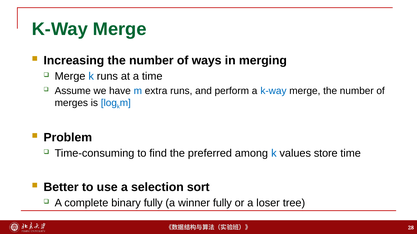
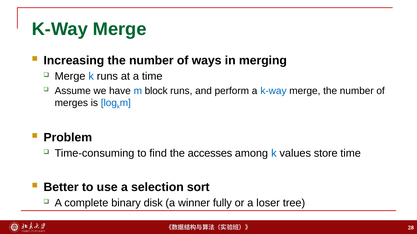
extra: extra -> block
preferred: preferred -> accesses
binary fully: fully -> disk
